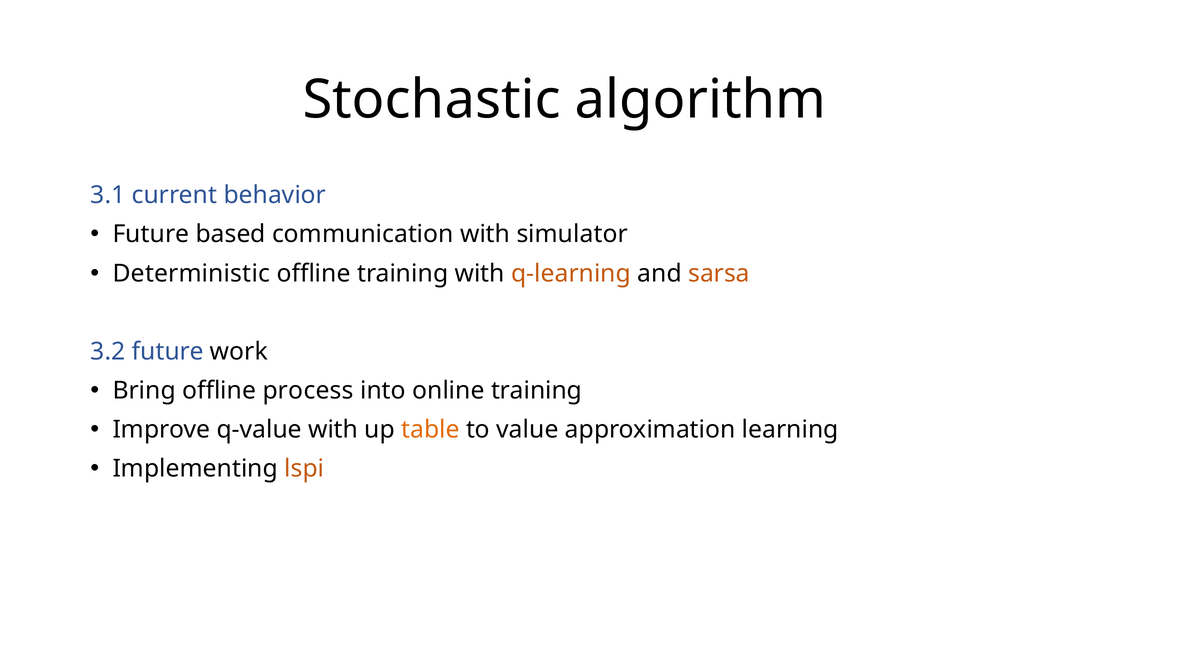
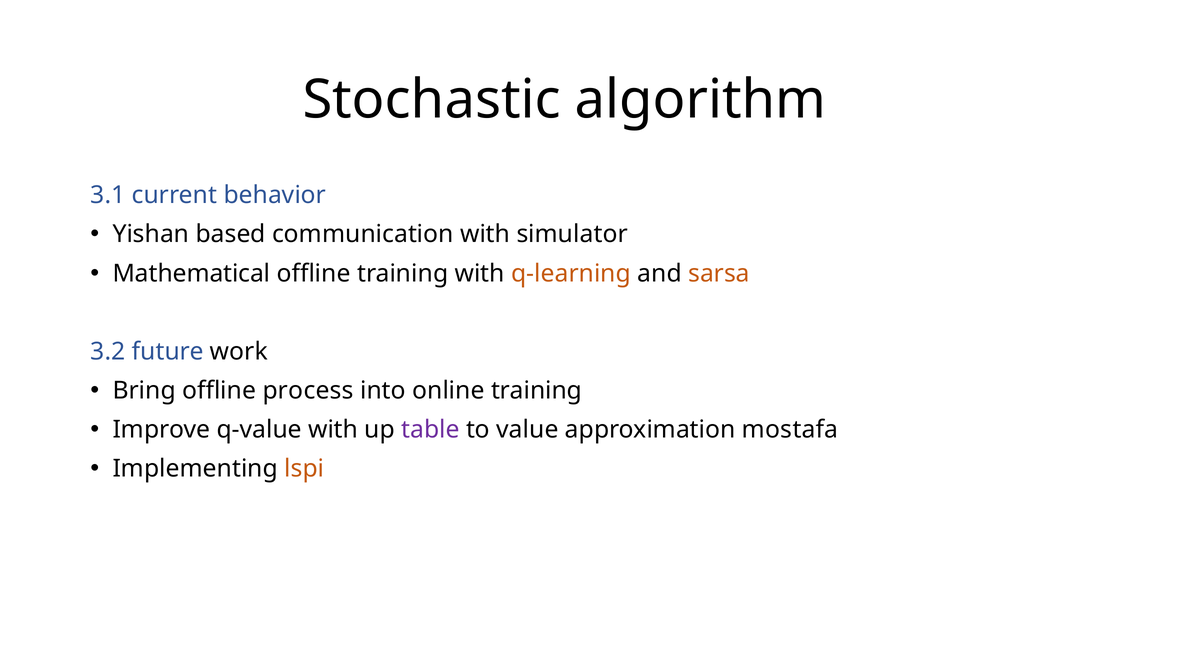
Future at (151, 234): Future -> Yishan
Deterministic: Deterministic -> Mathematical
table colour: orange -> purple
learning: learning -> mostafa
